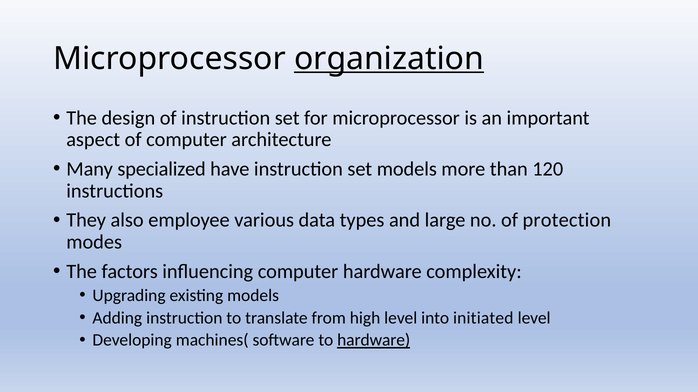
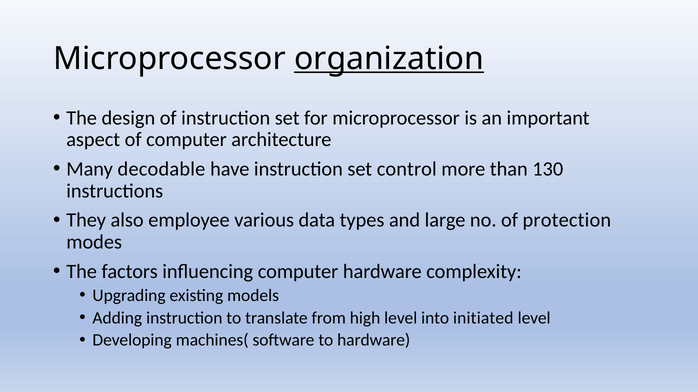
specialized: specialized -> decodable
set models: models -> control
120: 120 -> 130
hardware at (374, 341) underline: present -> none
